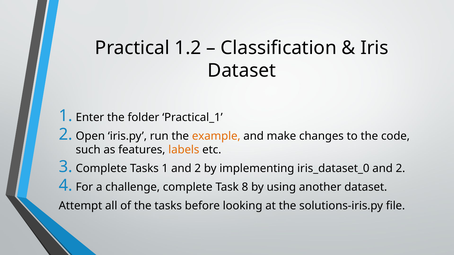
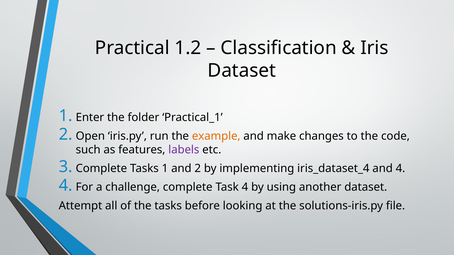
labels colour: orange -> purple
iris_dataset_0: iris_dataset_0 -> iris_dataset_4
2 at (400, 169): 2 -> 4
Task 8: 8 -> 4
